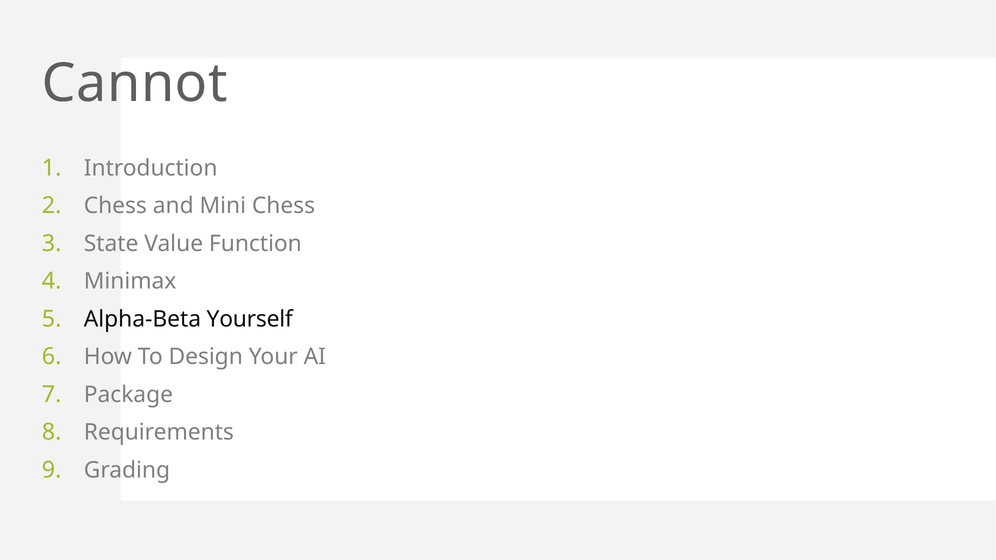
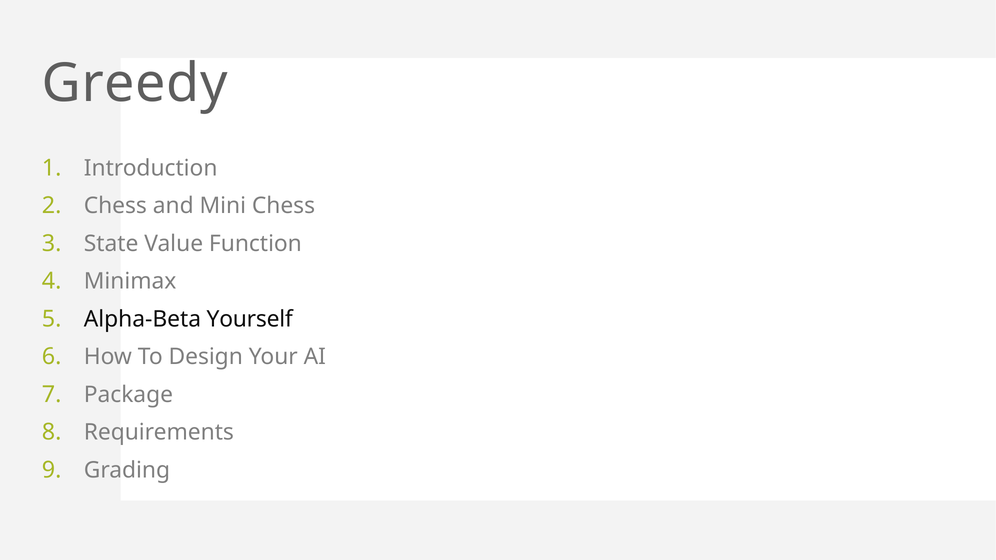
Cannot: Cannot -> Greedy
